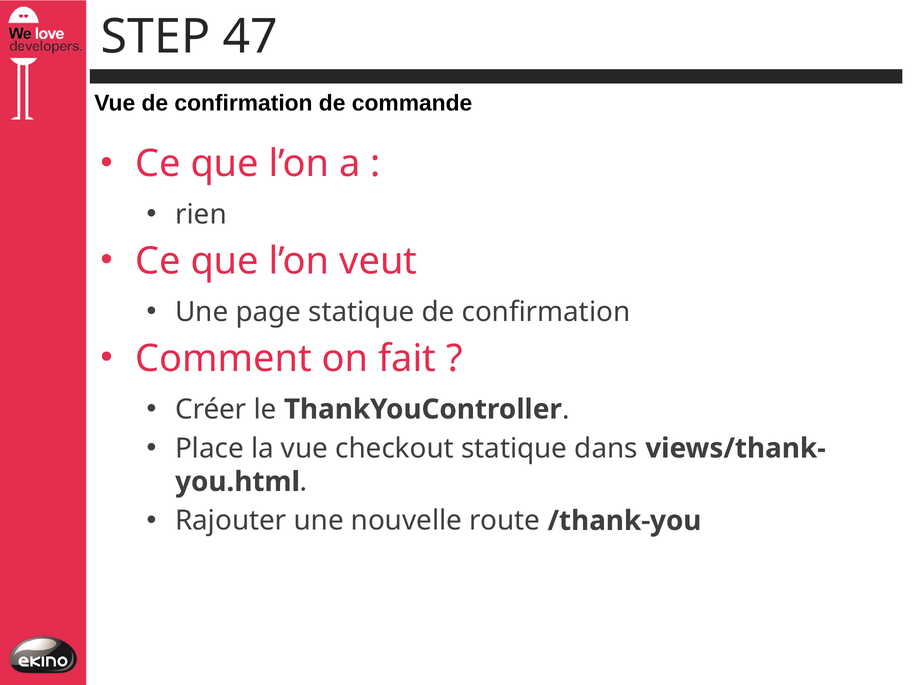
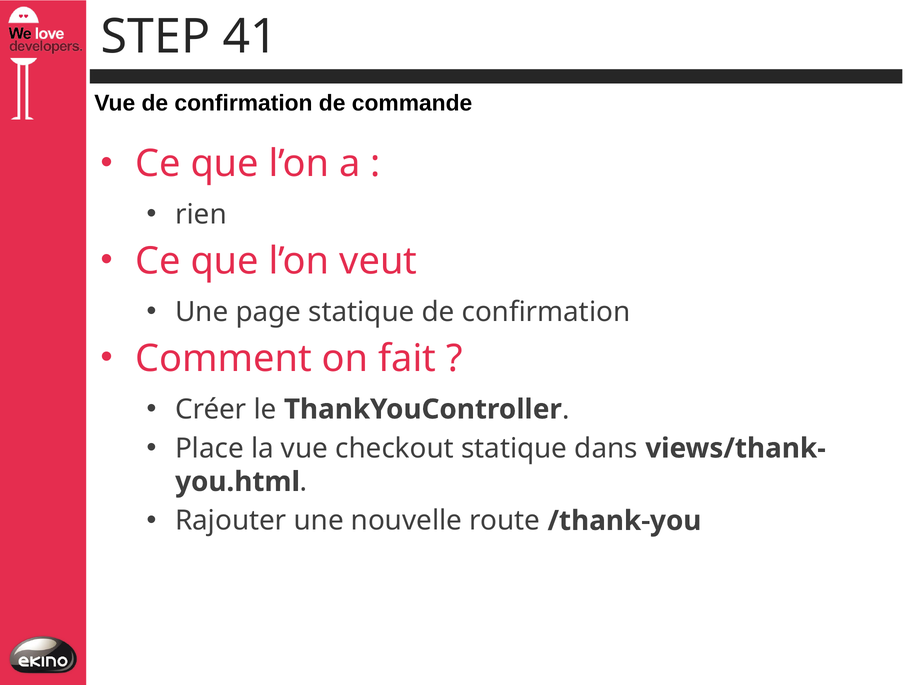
47: 47 -> 41
